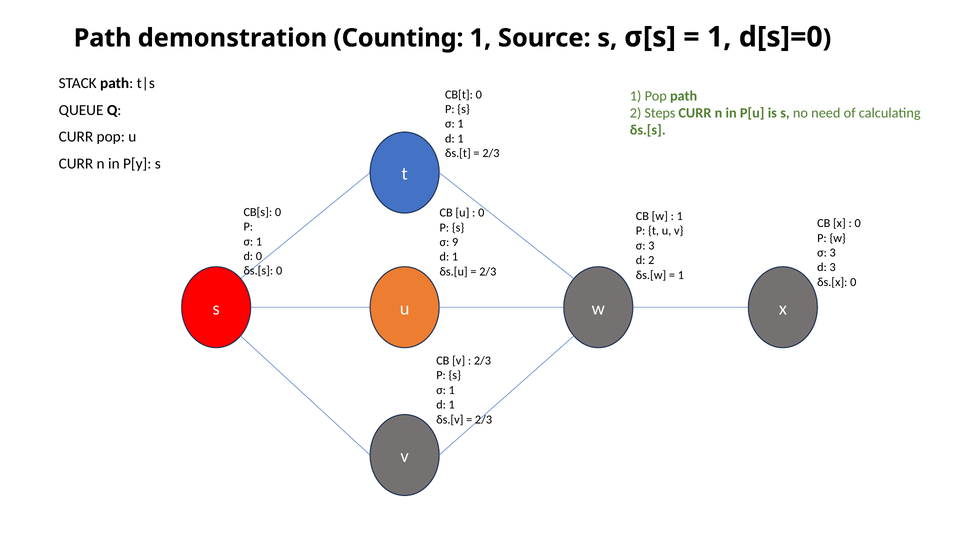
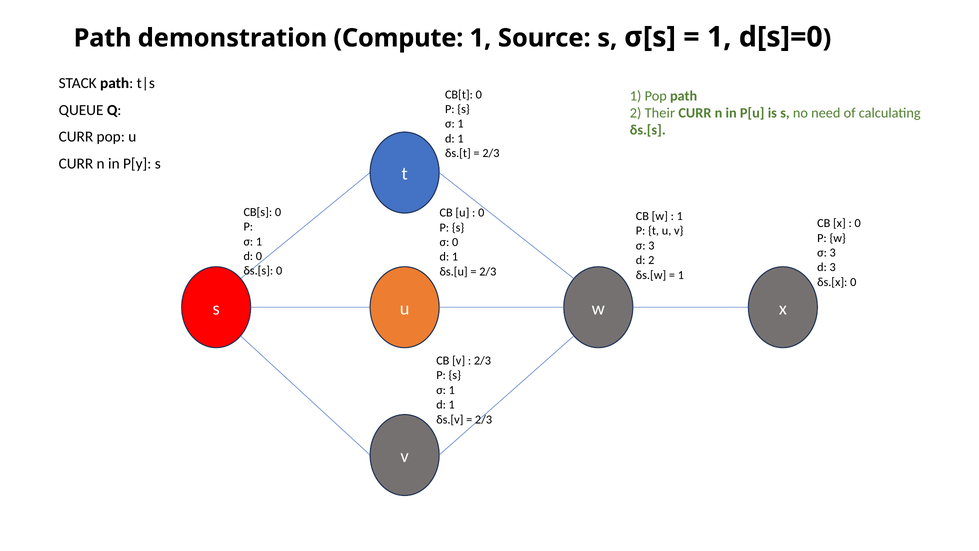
Counting: Counting -> Compute
Steps: Steps -> Their
σ 9: 9 -> 0
